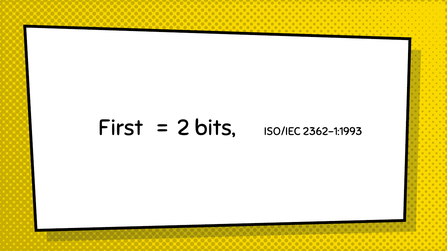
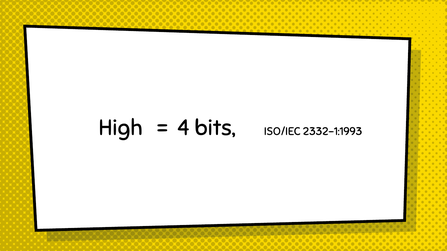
First: First -> High
2: 2 -> 4
2362-1:1993: 2362-1:1993 -> 2332-1:1993
